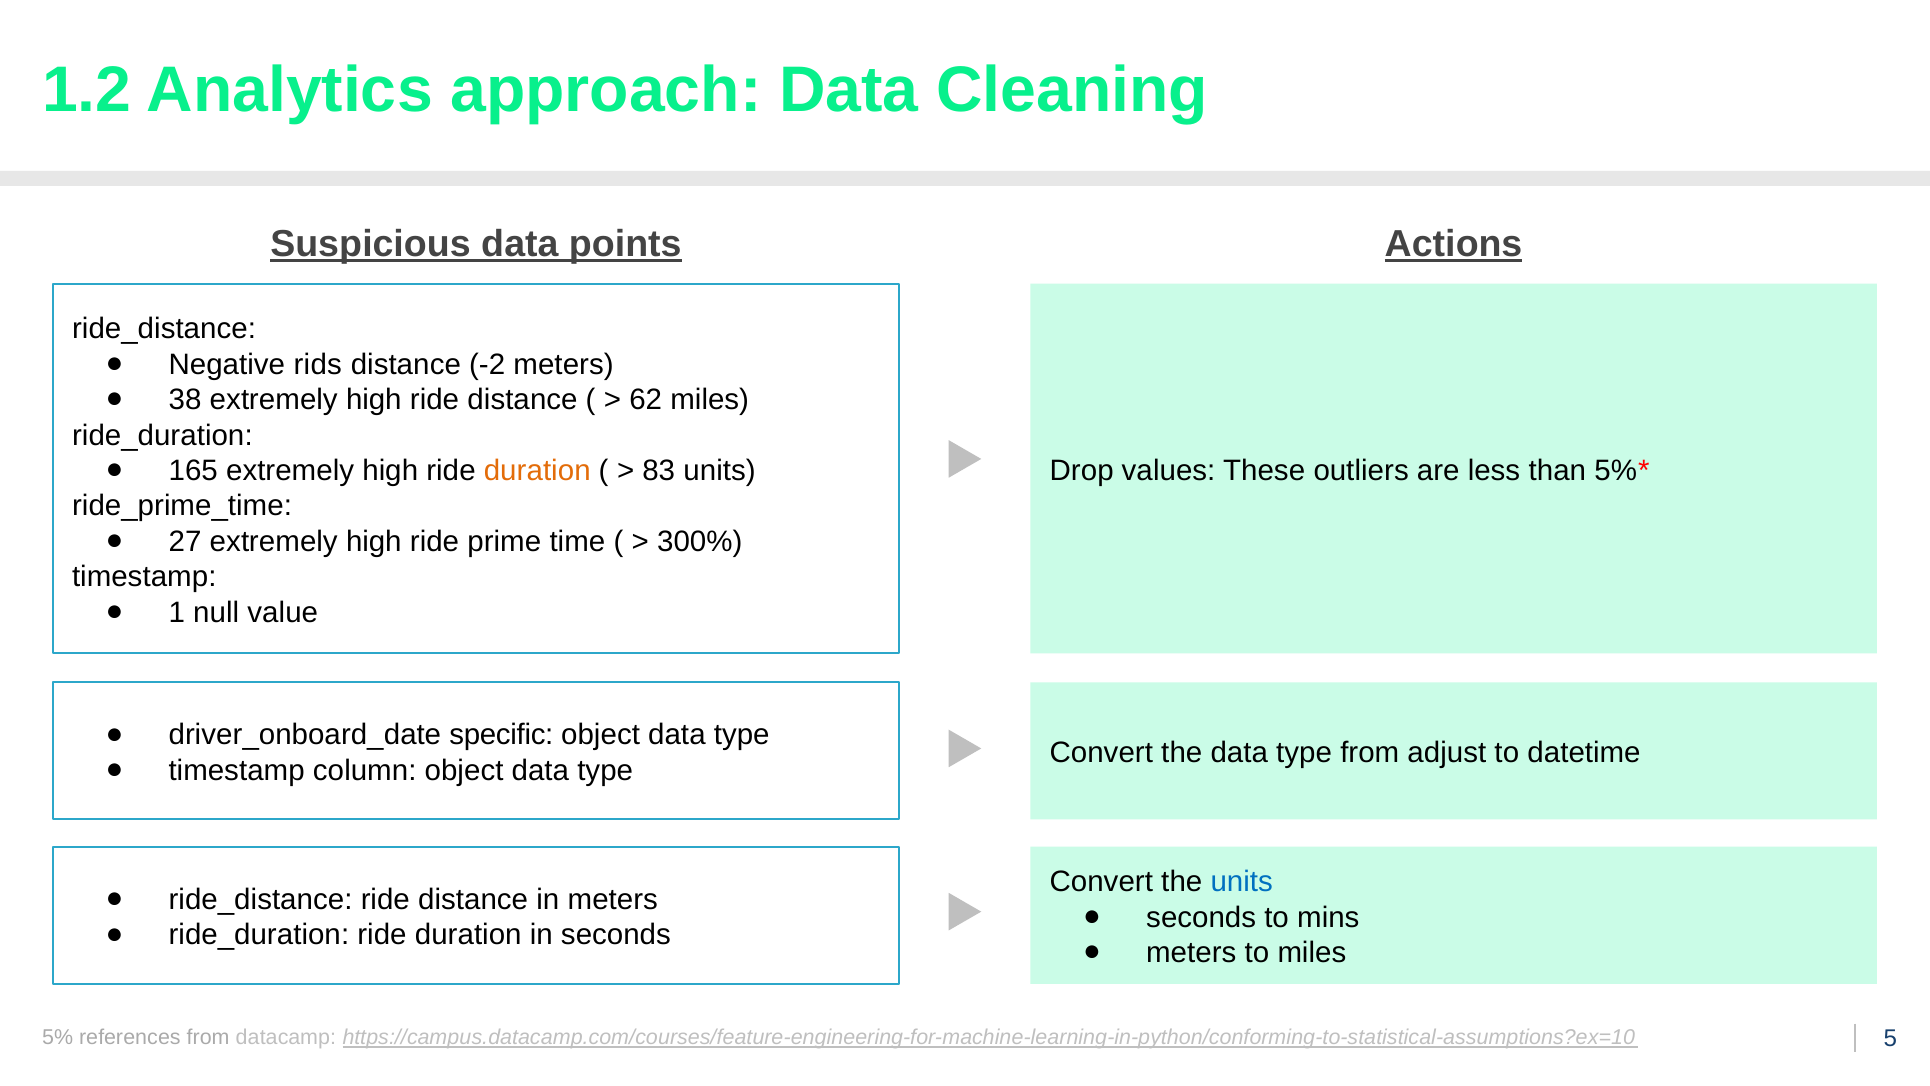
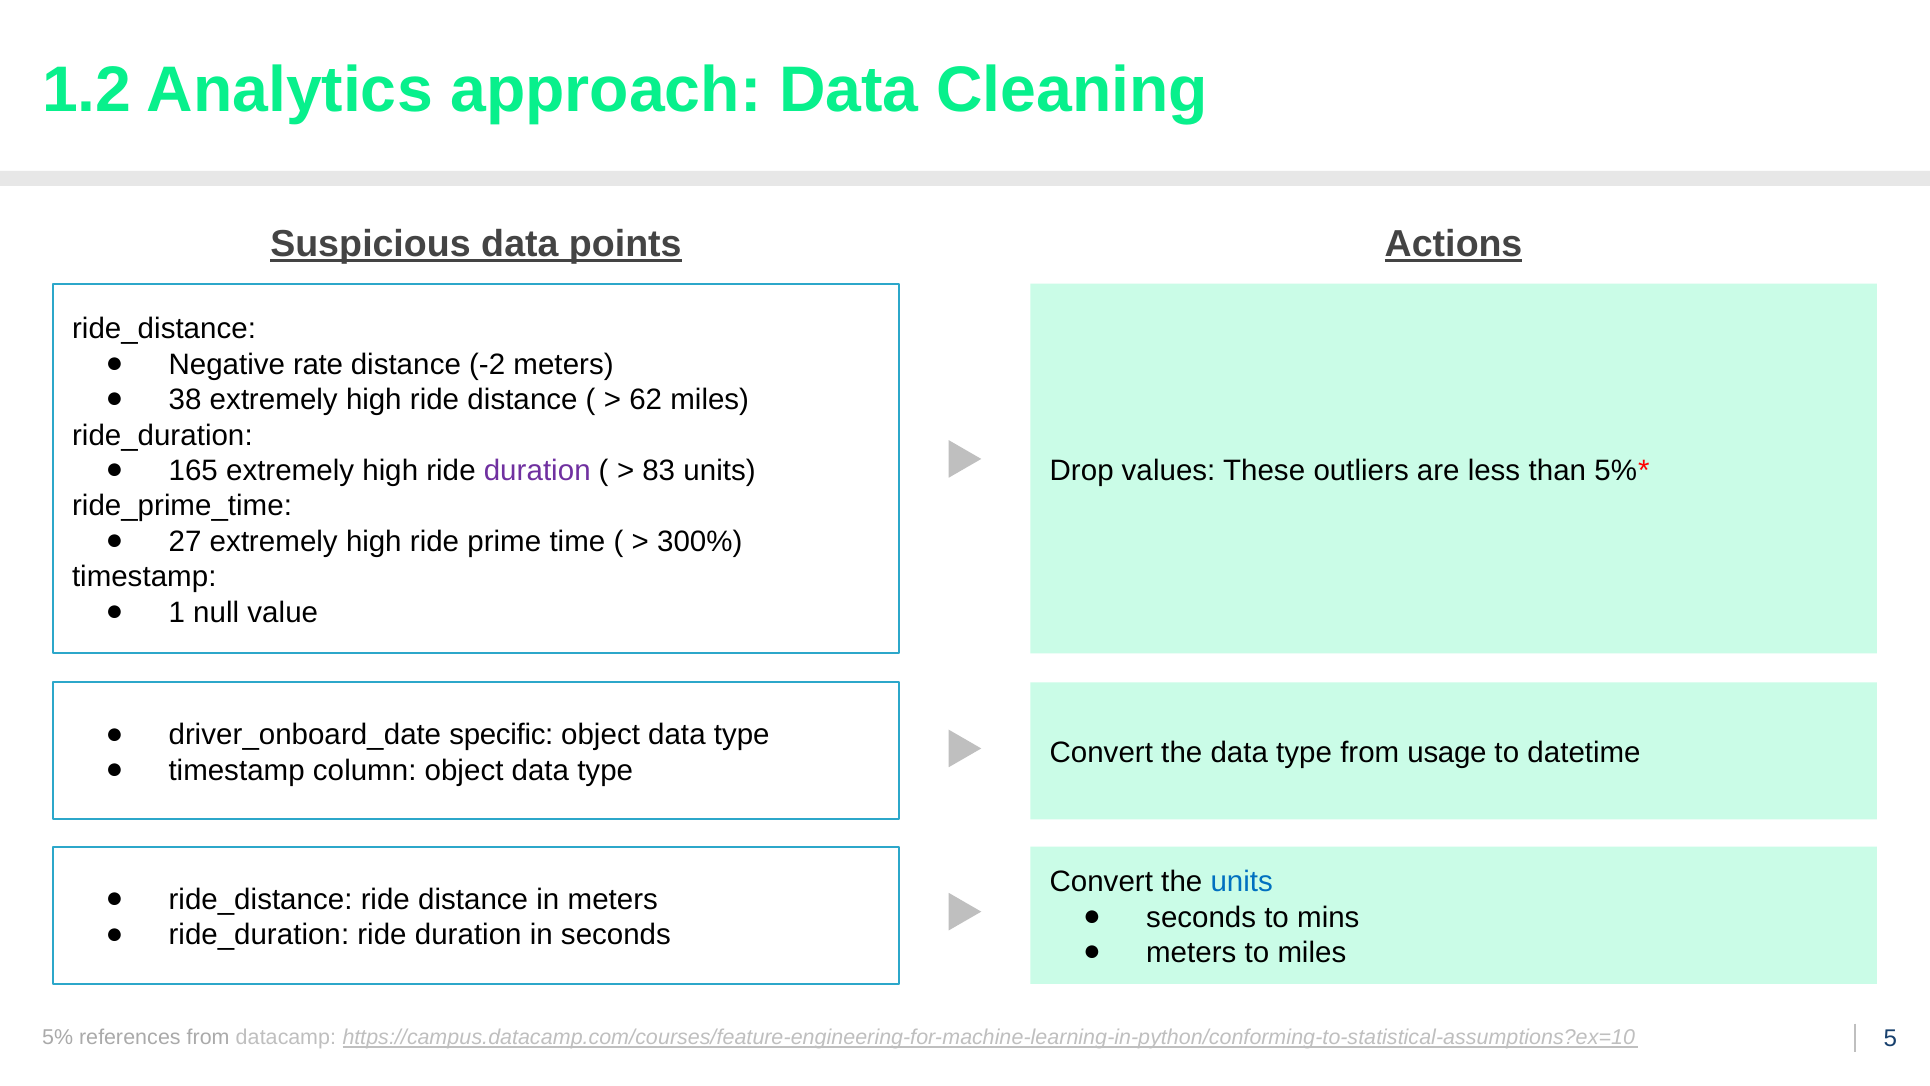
rids: rids -> rate
duration at (537, 471) colour: orange -> purple
adjust: adjust -> usage
